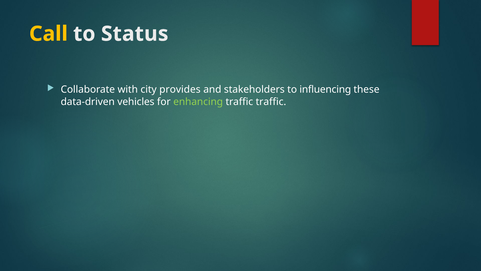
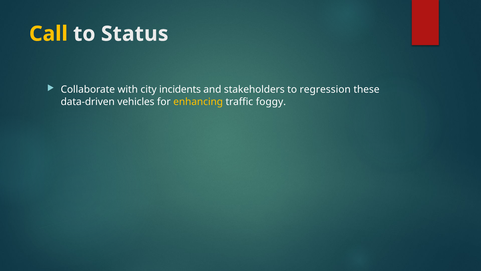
provides: provides -> incidents
influencing: influencing -> regression
enhancing colour: light green -> yellow
traffic traffic: traffic -> foggy
